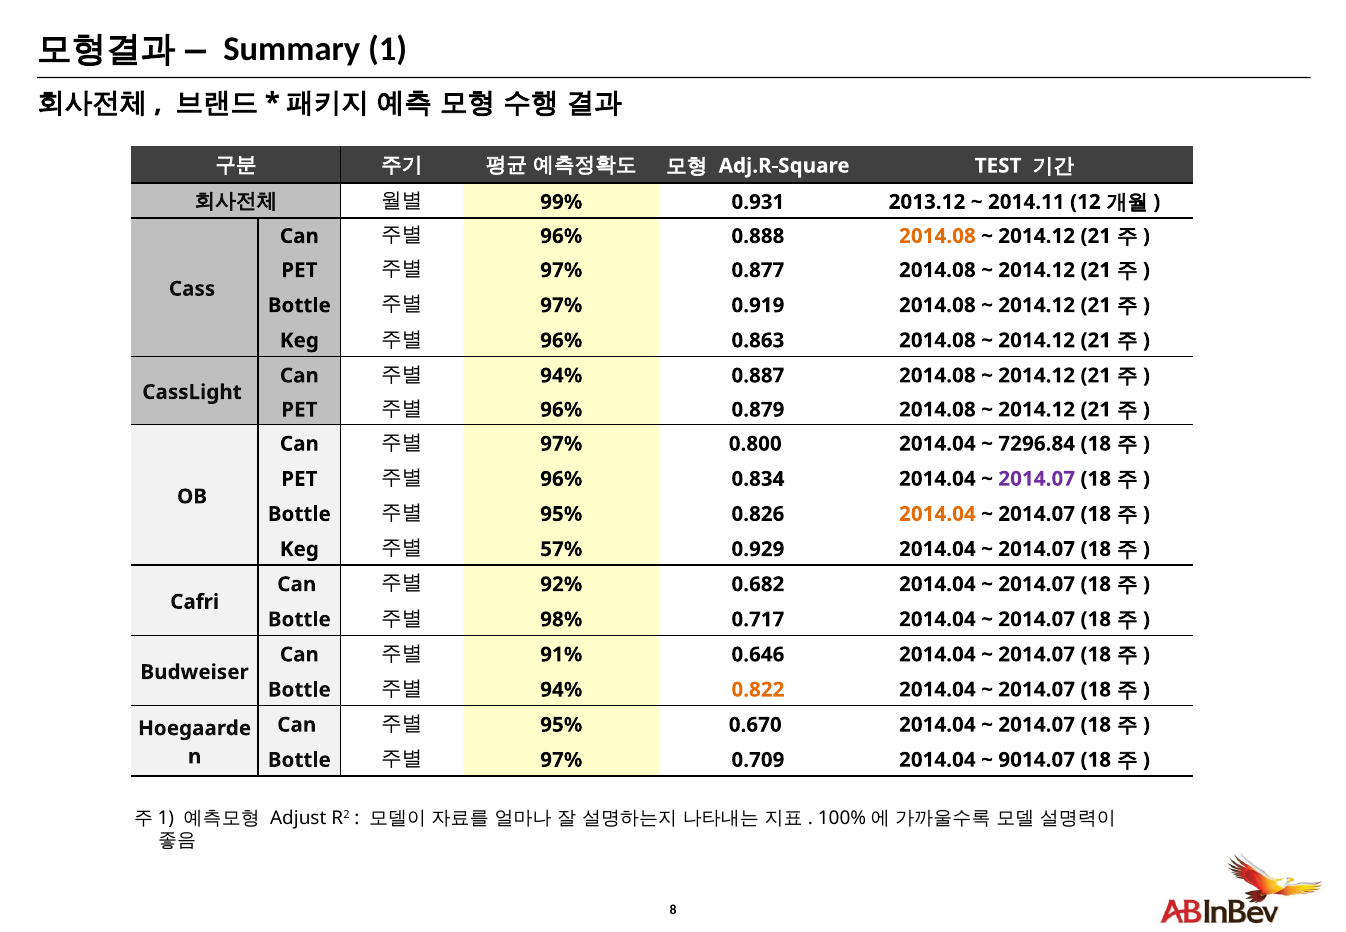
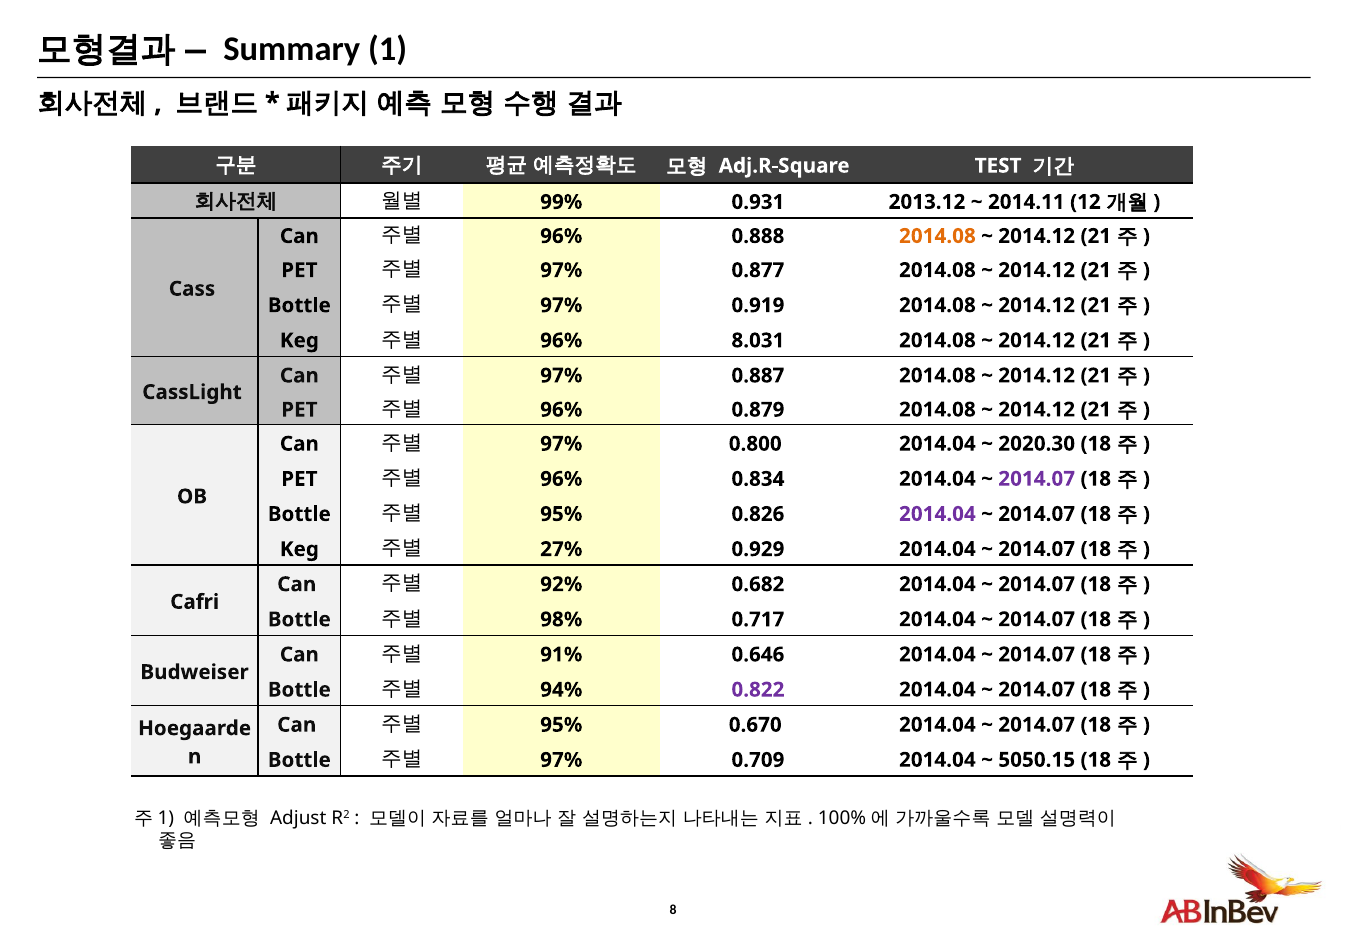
0.863: 0.863 -> 8.031
94% at (561, 376): 94% -> 97%
7296.84: 7296.84 -> 2020.30
2014.04 at (937, 514) colour: orange -> purple
57%: 57% -> 27%
0.822 colour: orange -> purple
9014.07: 9014.07 -> 5050.15
